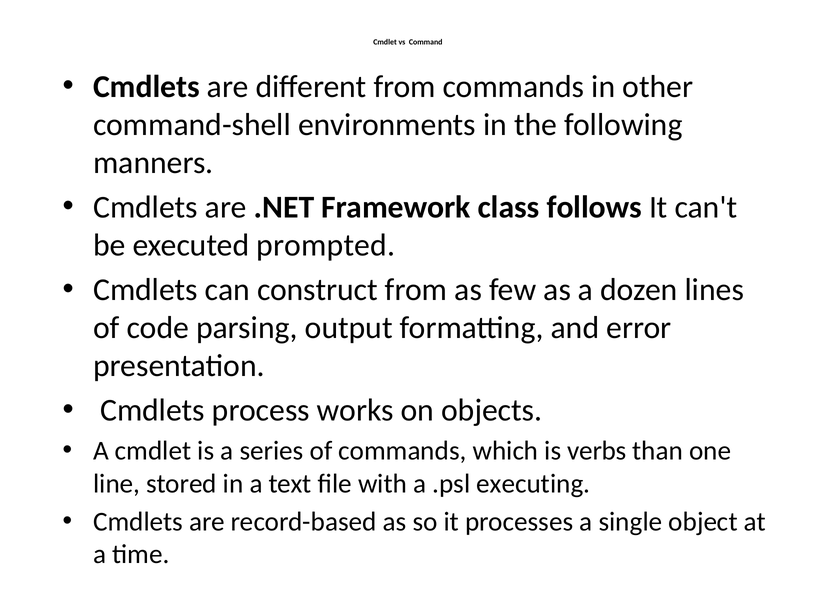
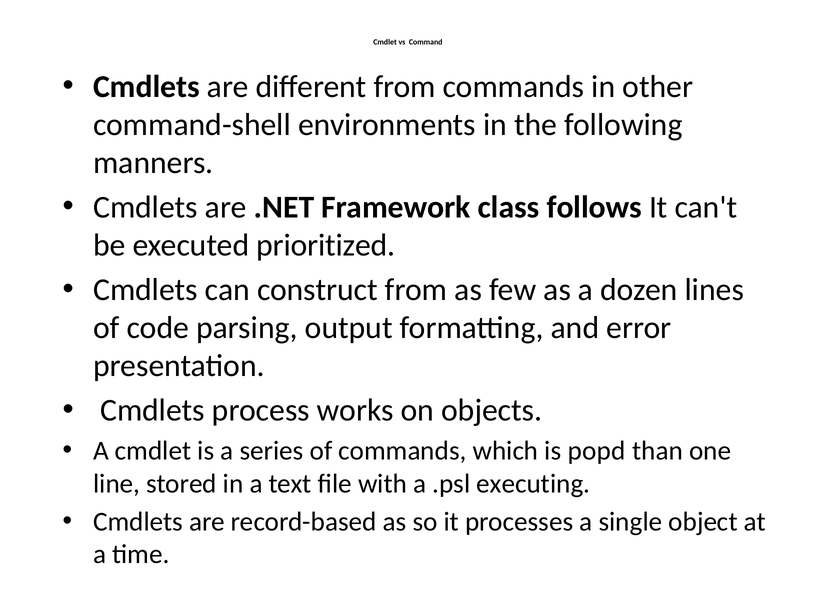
prompted: prompted -> prioritized
verbs: verbs -> popd
